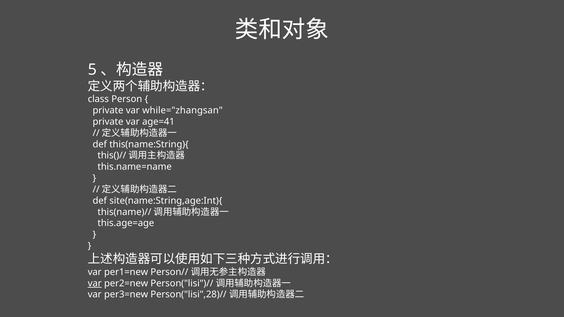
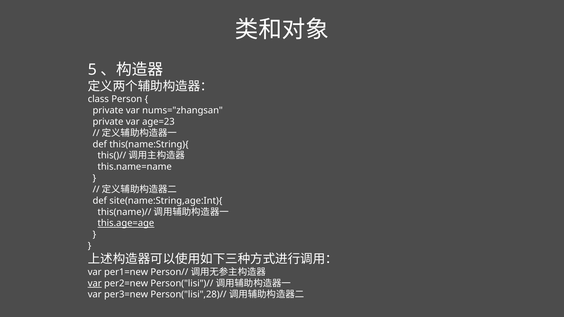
while="zhangsan: while="zhangsan -> nums="zhangsan
age=41: age=41 -> age=23
this.age=age underline: none -> present
